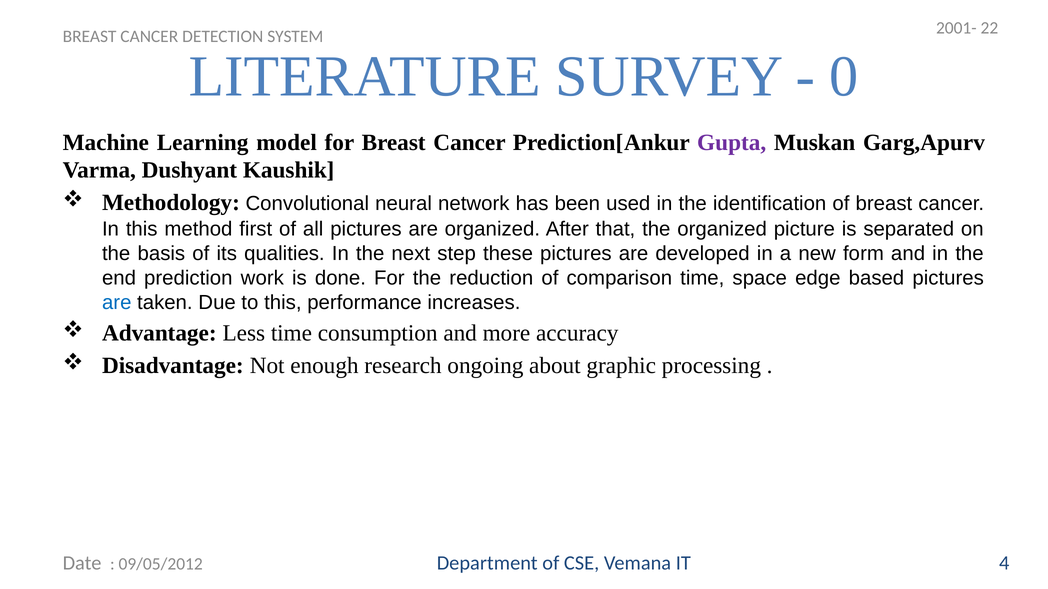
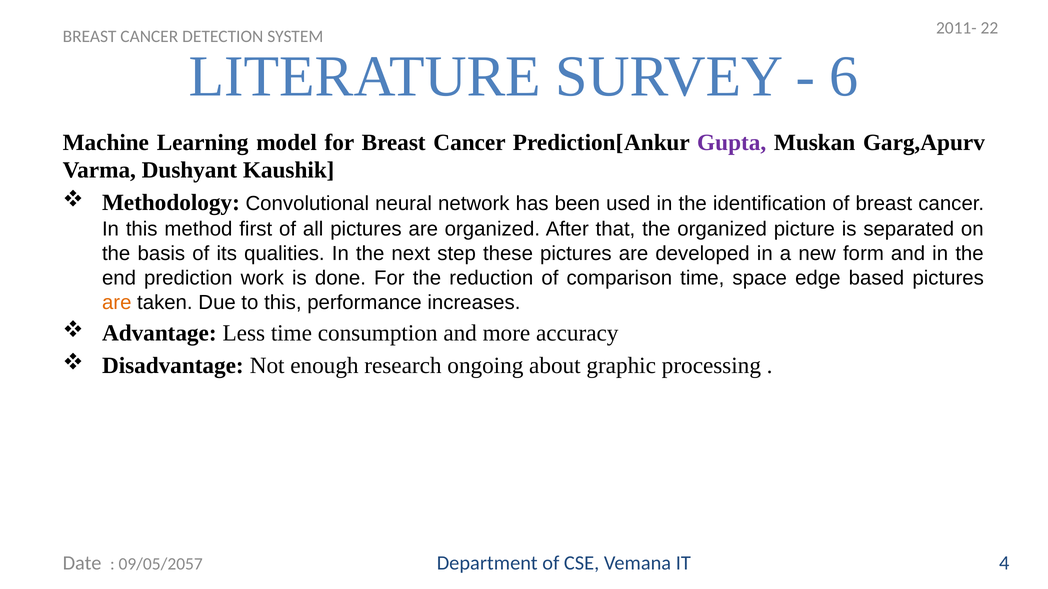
2001-: 2001- -> 2011-
0: 0 -> 6
are at (117, 303) colour: blue -> orange
09/05/2012: 09/05/2012 -> 09/05/2057
